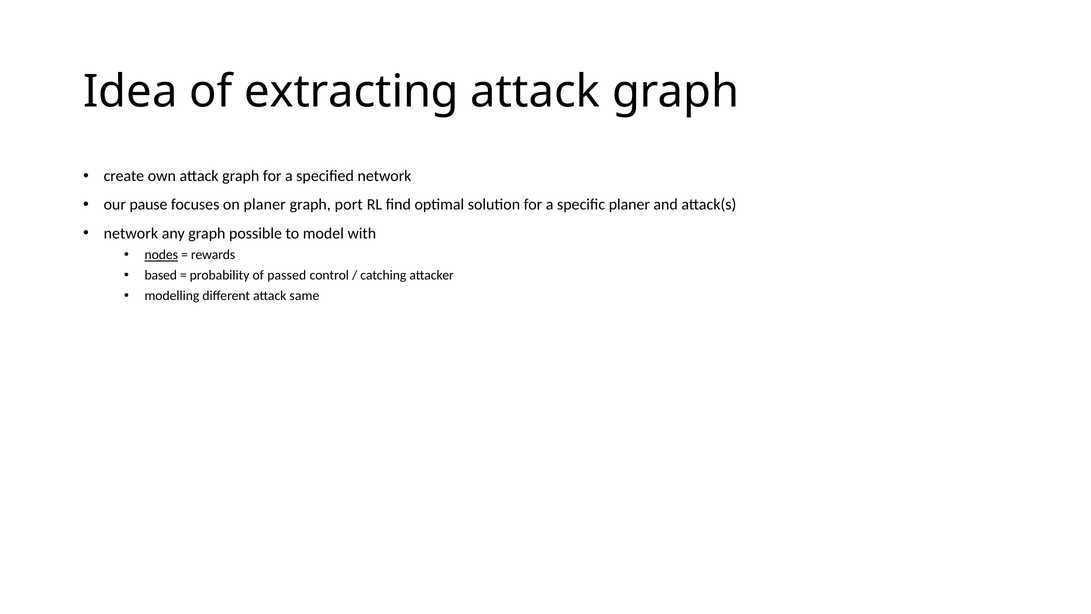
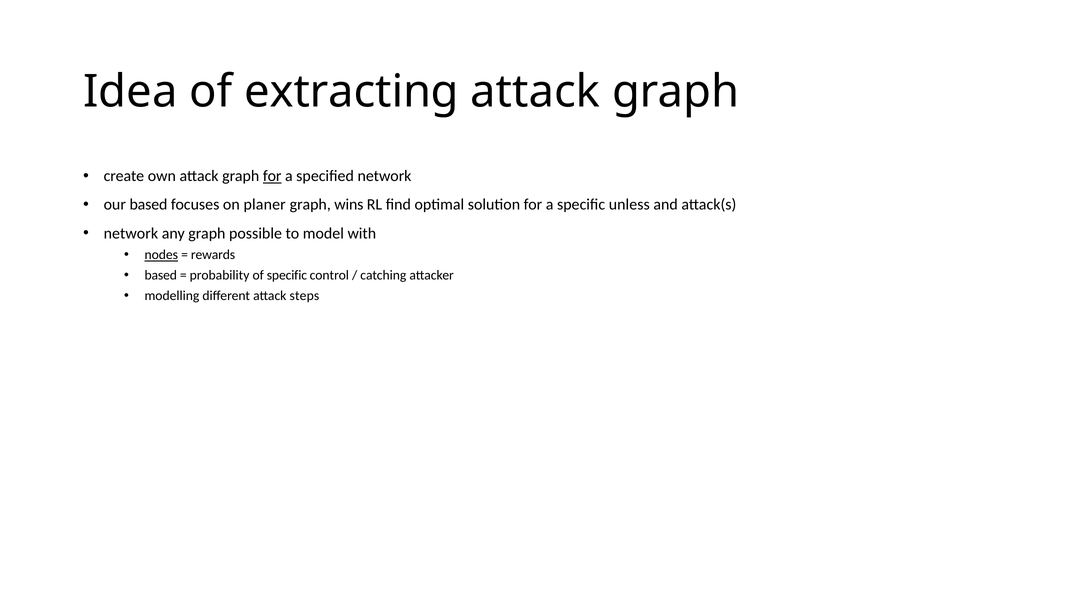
for at (272, 176) underline: none -> present
our pause: pause -> based
port: port -> wins
specific planer: planer -> unless
of passed: passed -> specific
same: same -> steps
